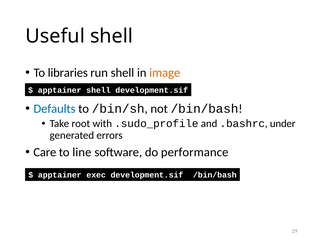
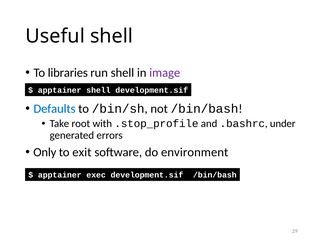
image colour: orange -> purple
.sudo_profile: .sudo_profile -> .stop_profile
Care: Care -> Only
line: line -> exit
performance: performance -> environment
